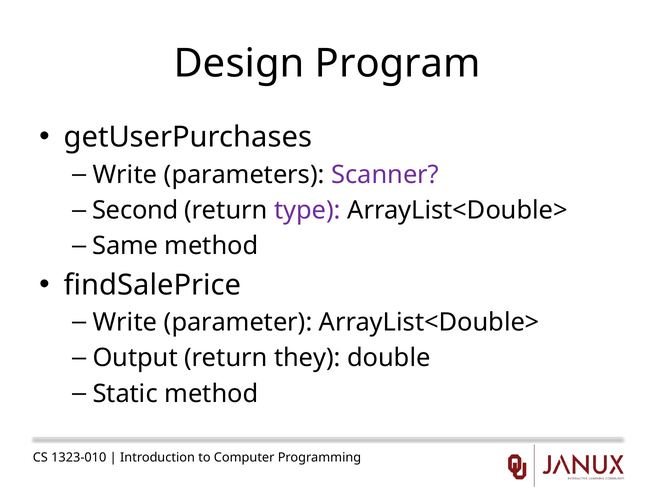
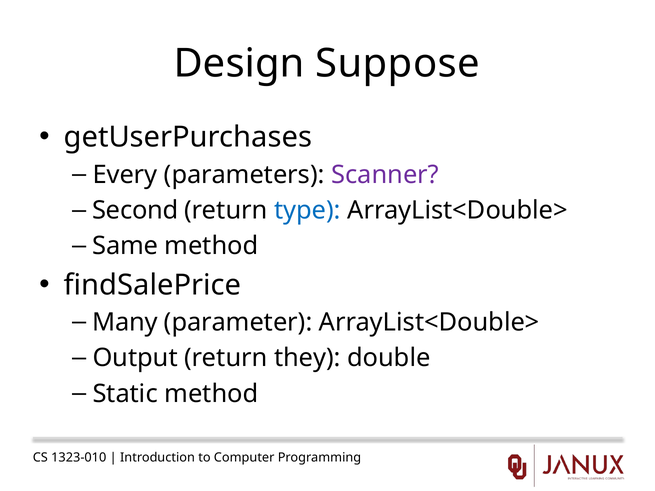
Program: Program -> Suppose
Write at (125, 175): Write -> Every
type colour: purple -> blue
Write at (125, 323): Write -> Many
